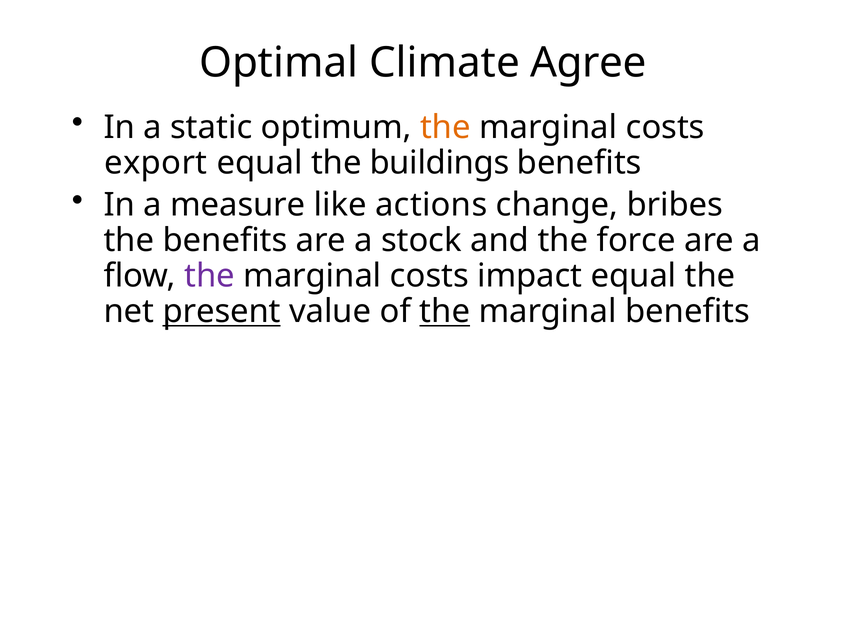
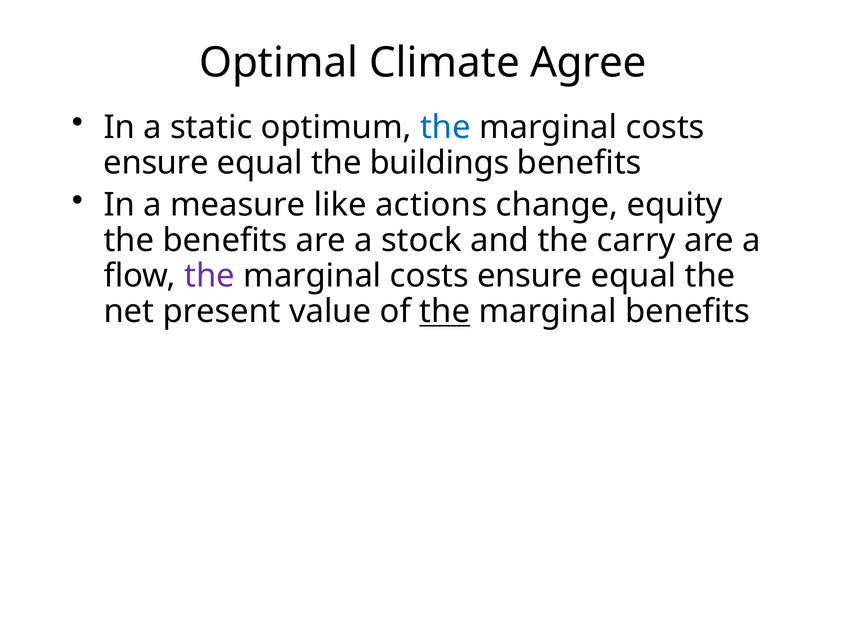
the at (445, 127) colour: orange -> blue
export at (156, 163): export -> ensure
bribes: bribes -> equity
force: force -> carry
impact at (530, 276): impact -> ensure
present underline: present -> none
